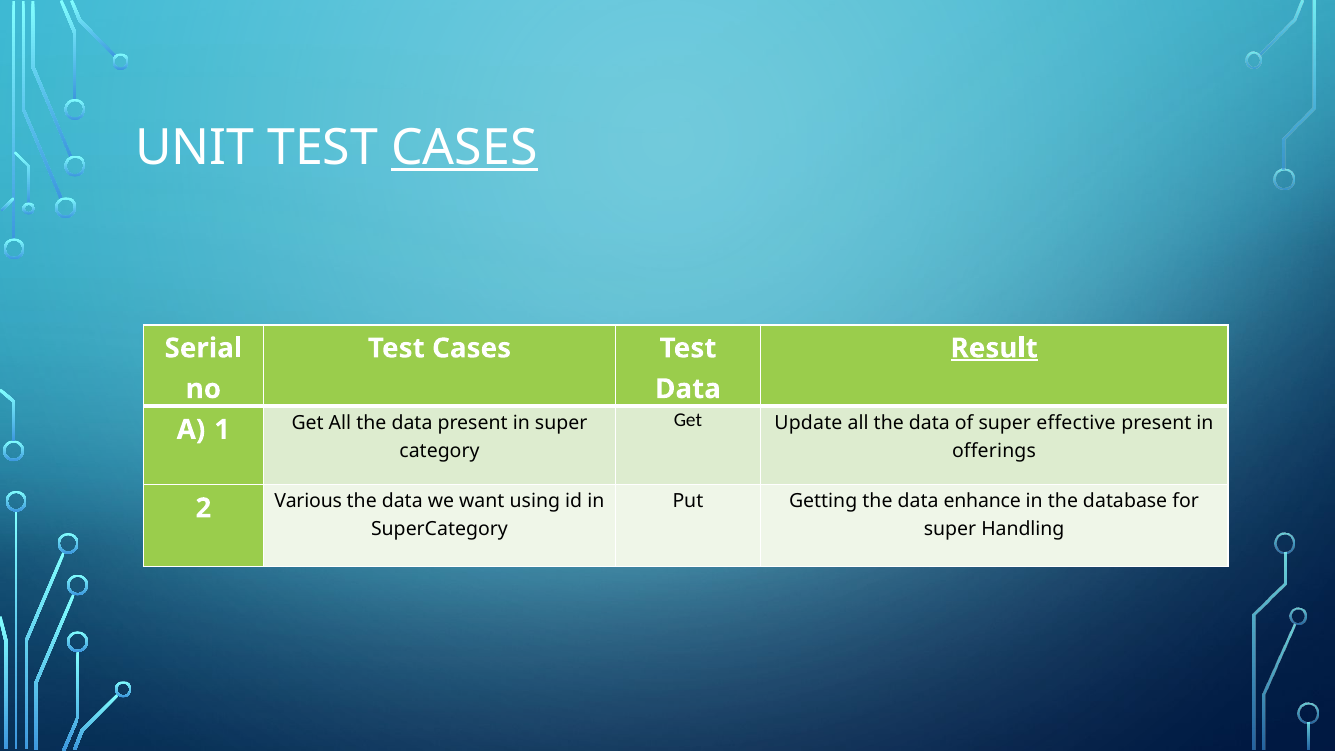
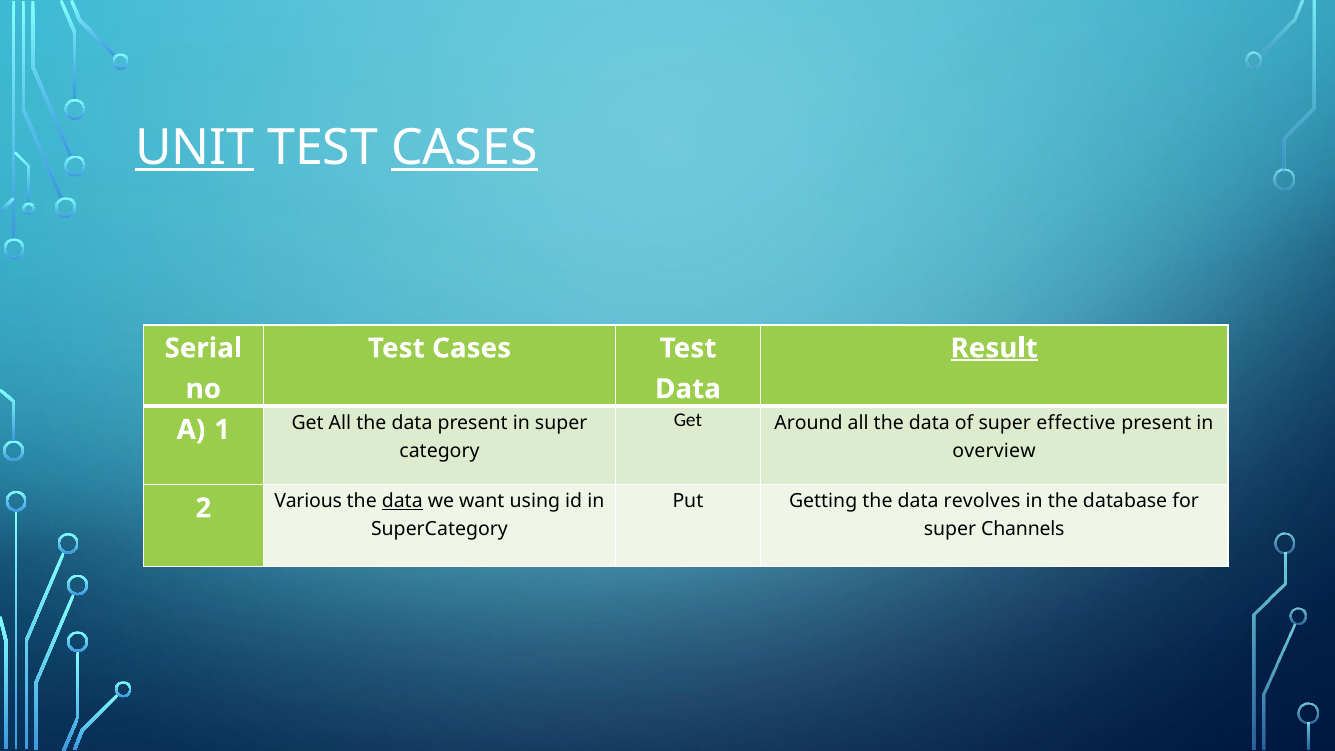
UNIT underline: none -> present
Update: Update -> Around
offerings: offerings -> overview
enhance: enhance -> revolves
data at (402, 501) underline: none -> present
Handling: Handling -> Channels
